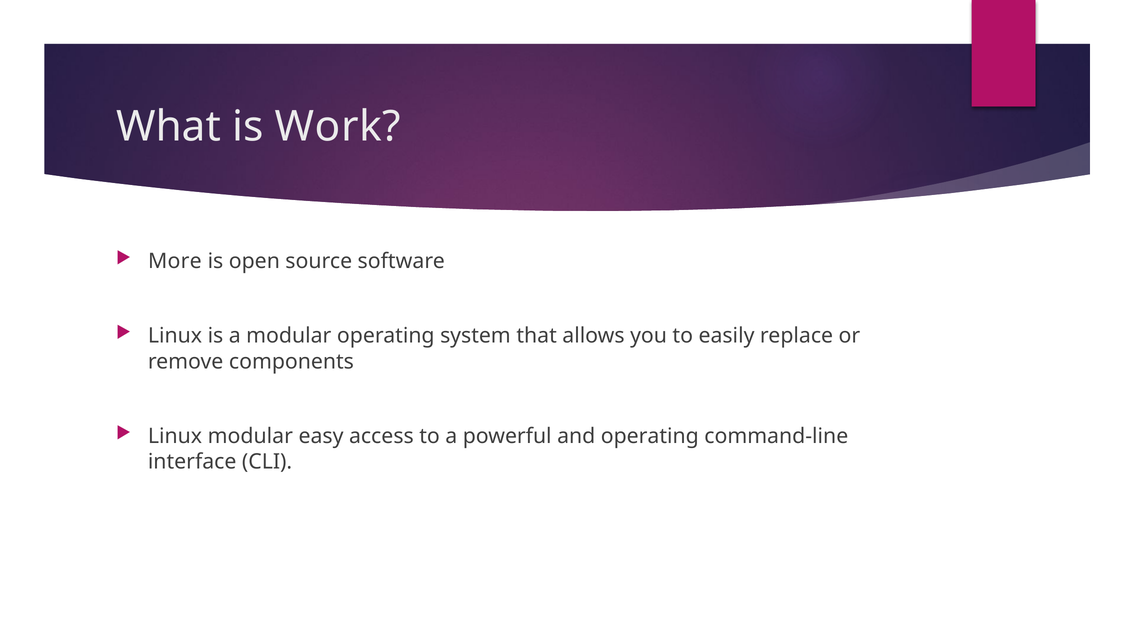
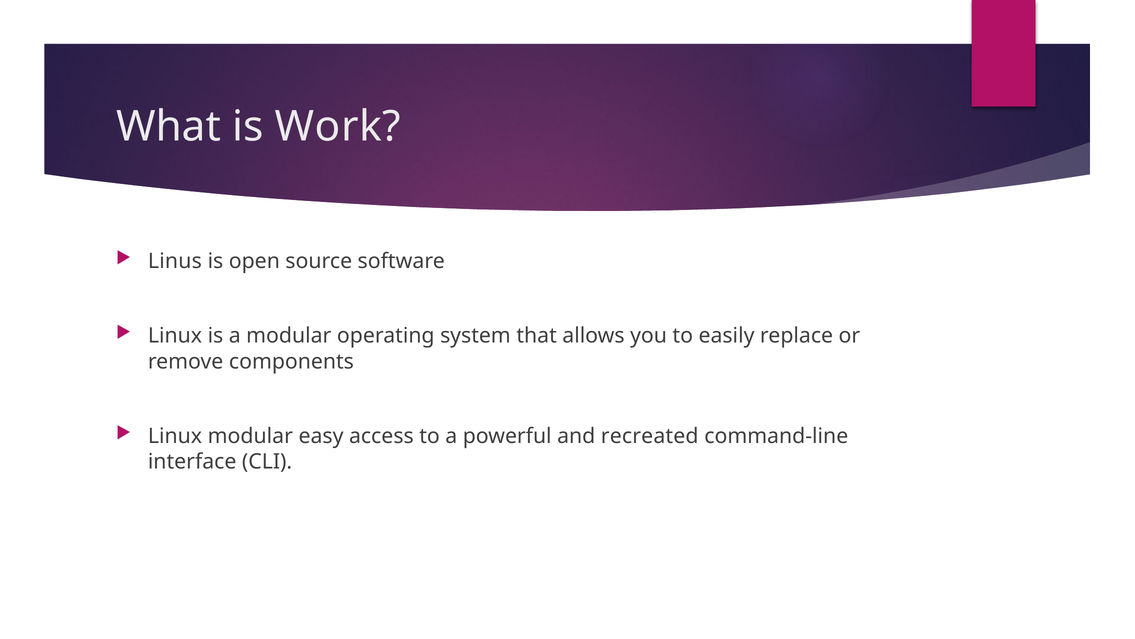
More: More -> Linus
and operating: operating -> recreated
